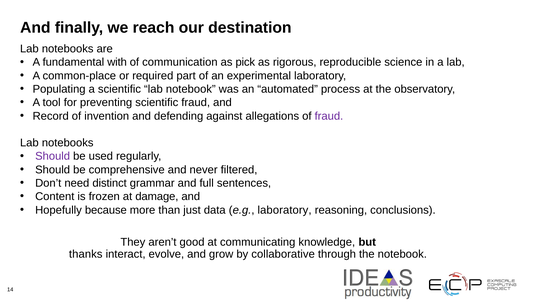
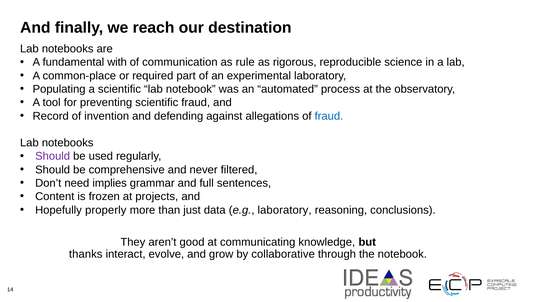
pick: pick -> rule
fraud at (329, 116) colour: purple -> blue
distinct: distinct -> implies
damage: damage -> projects
because: because -> properly
